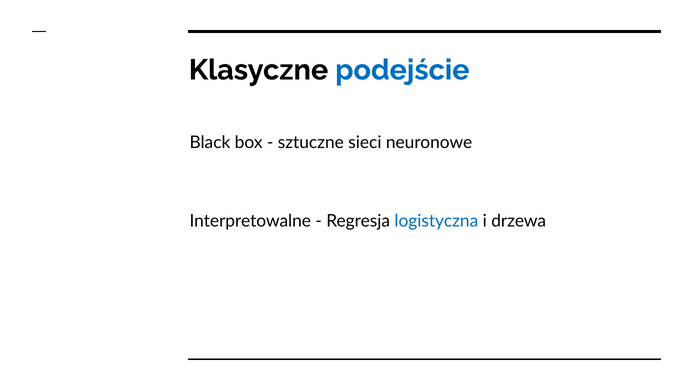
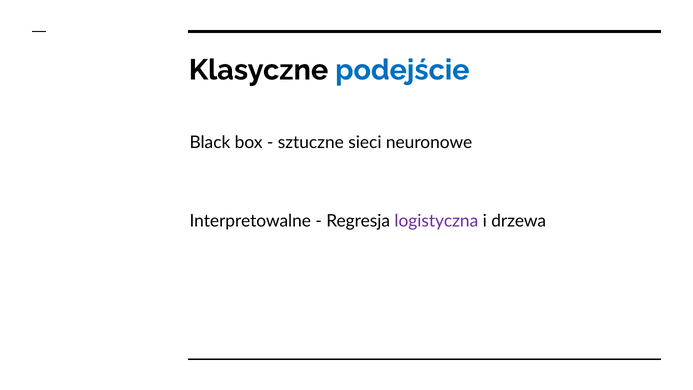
logistyczna colour: blue -> purple
